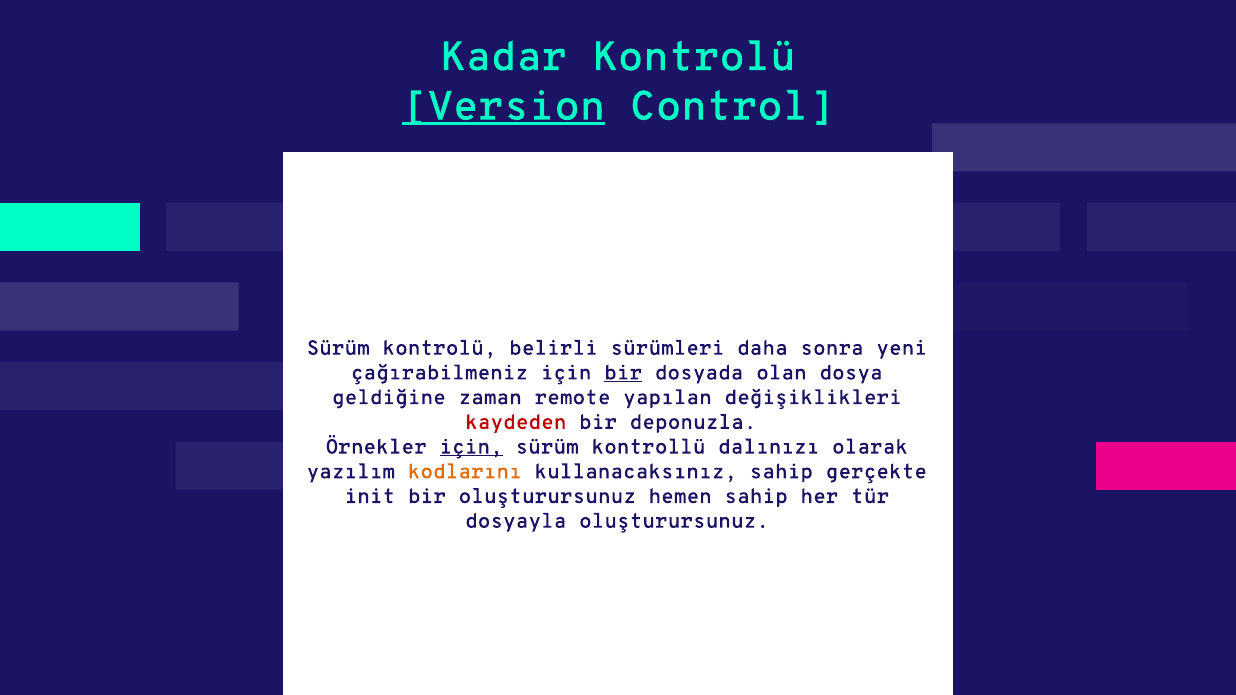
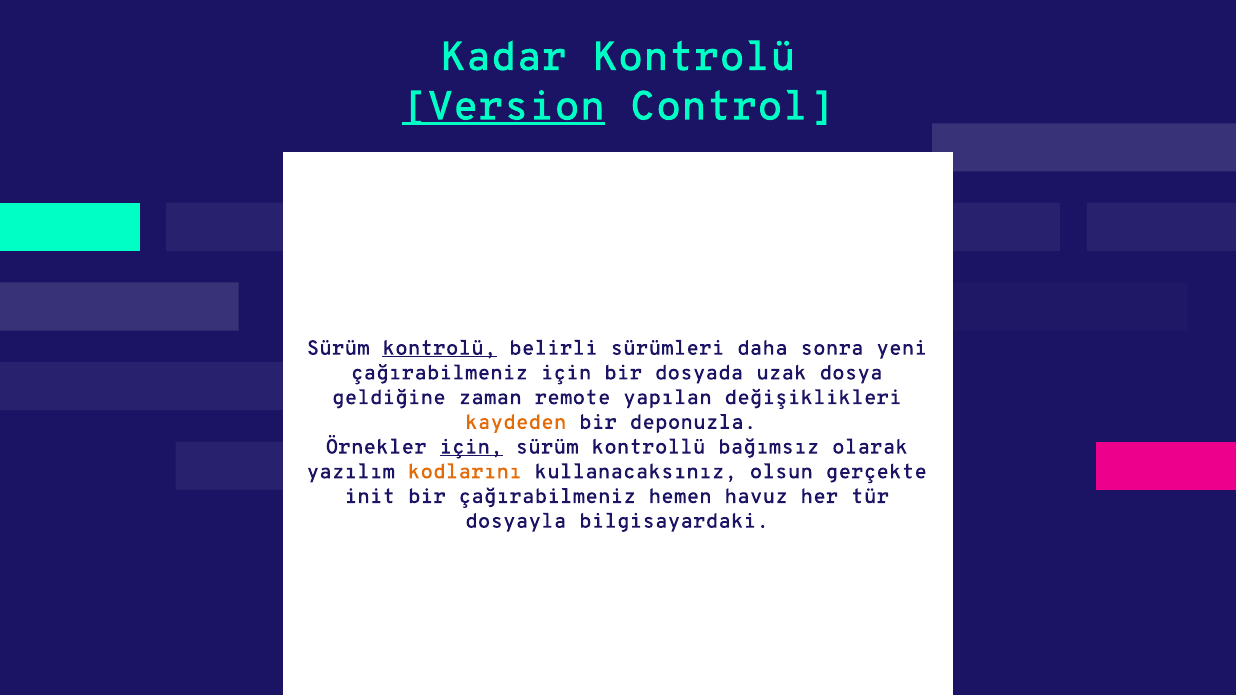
kontrolü at (439, 348) underline: none -> present
bir at (623, 373) underline: present -> none
olan: olan -> uzak
kaydeden colour: red -> orange
dalınızı: dalınızı -> bağımsız
kullanacaksınız sahip: sahip -> olsun
bir oluşturursunuz: oluşturursunuz -> çağırabilmeniz
hemen sahip: sahip -> havuz
dosyayla oluşturursunuz: oluşturursunuz -> bilgisayardaki
